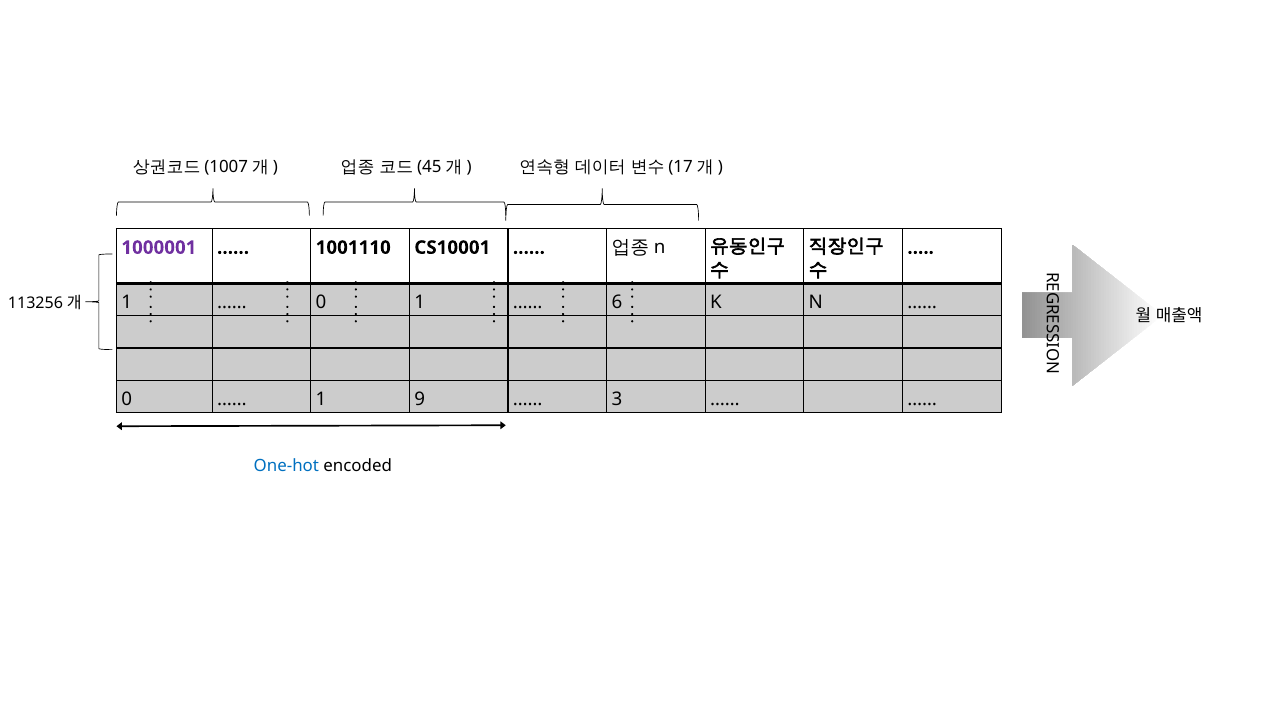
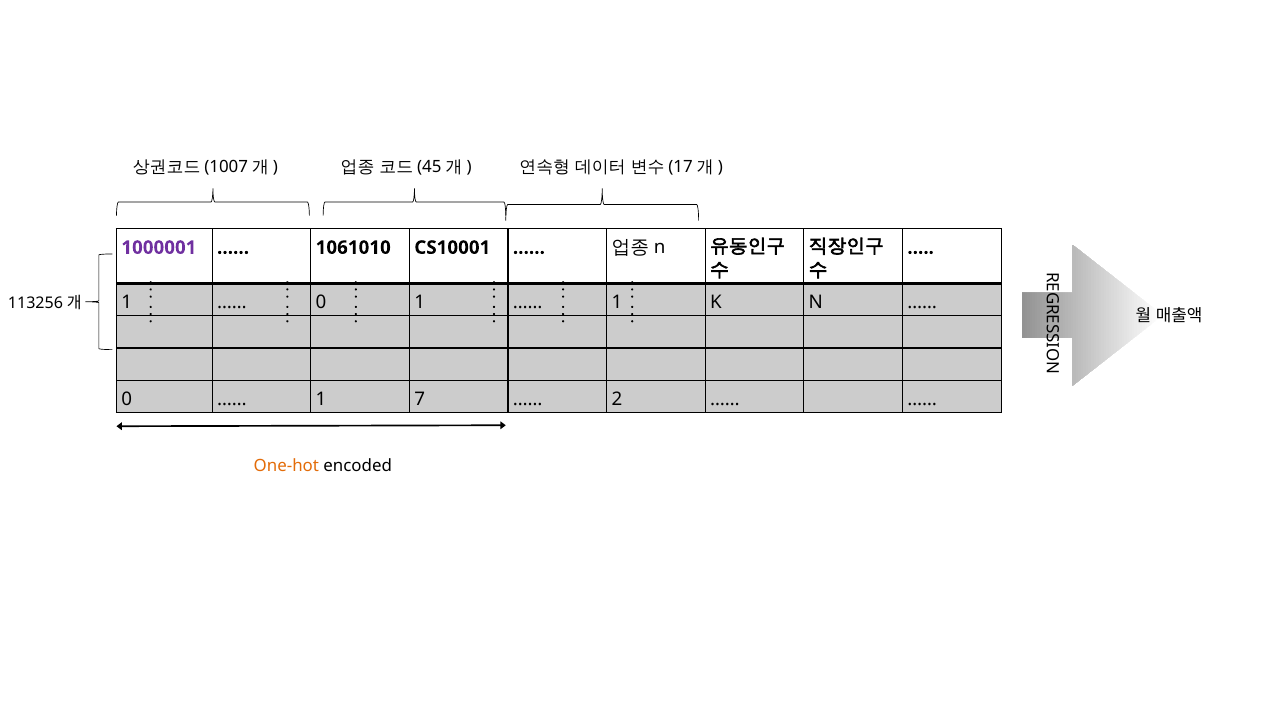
1001110: 1001110 -> 1061010
6 at (617, 302): 6 -> 1
9: 9 -> 7
3: 3 -> 2
One-hot colour: blue -> orange
